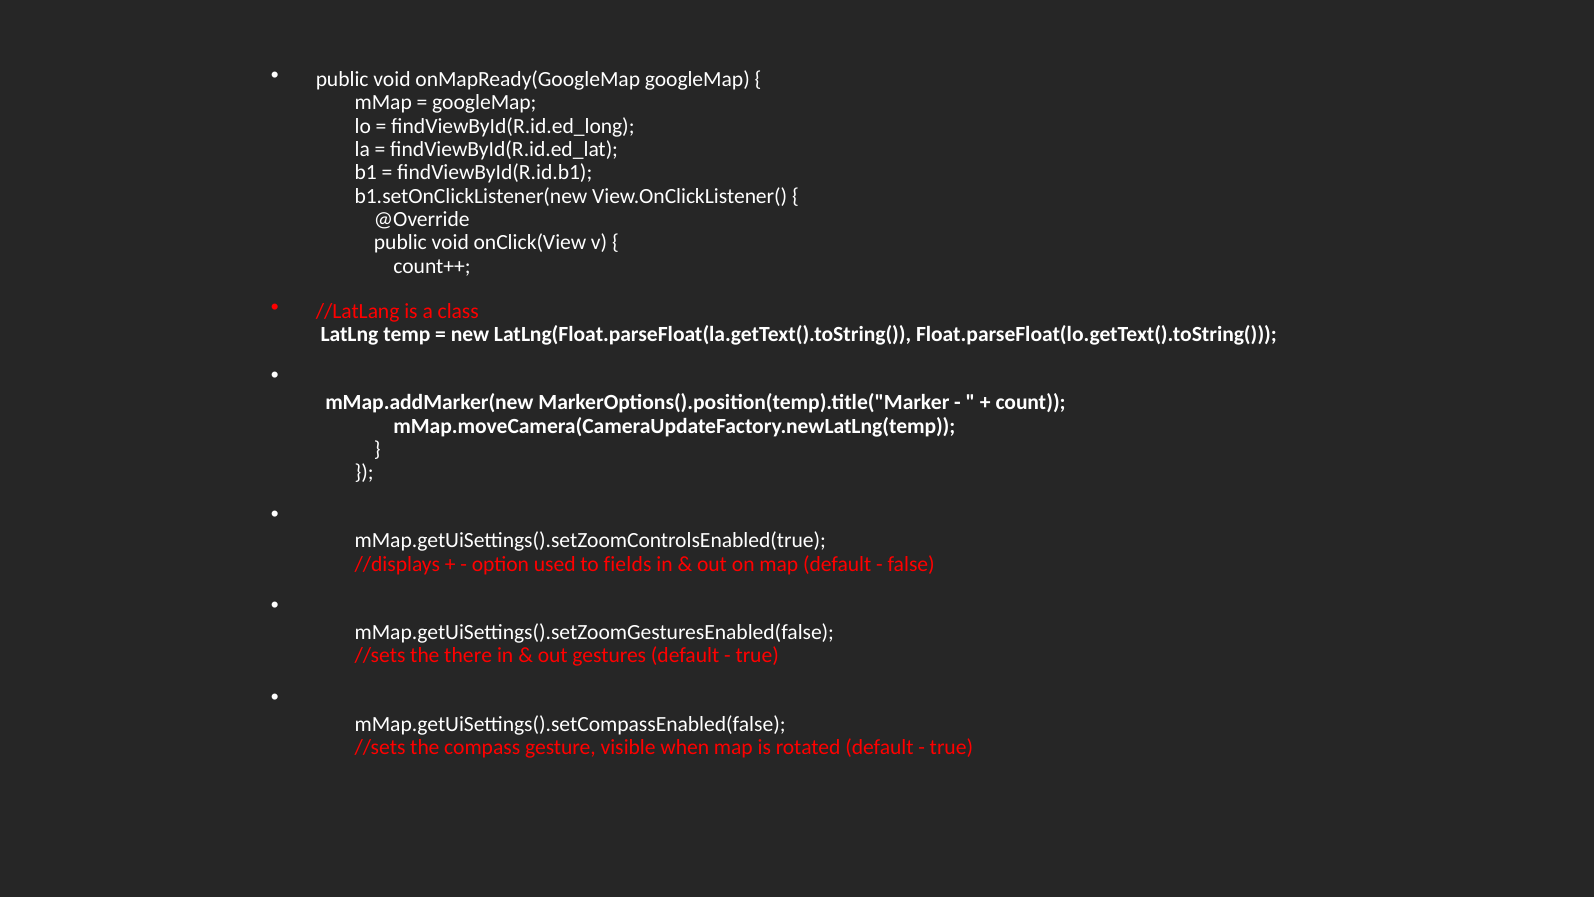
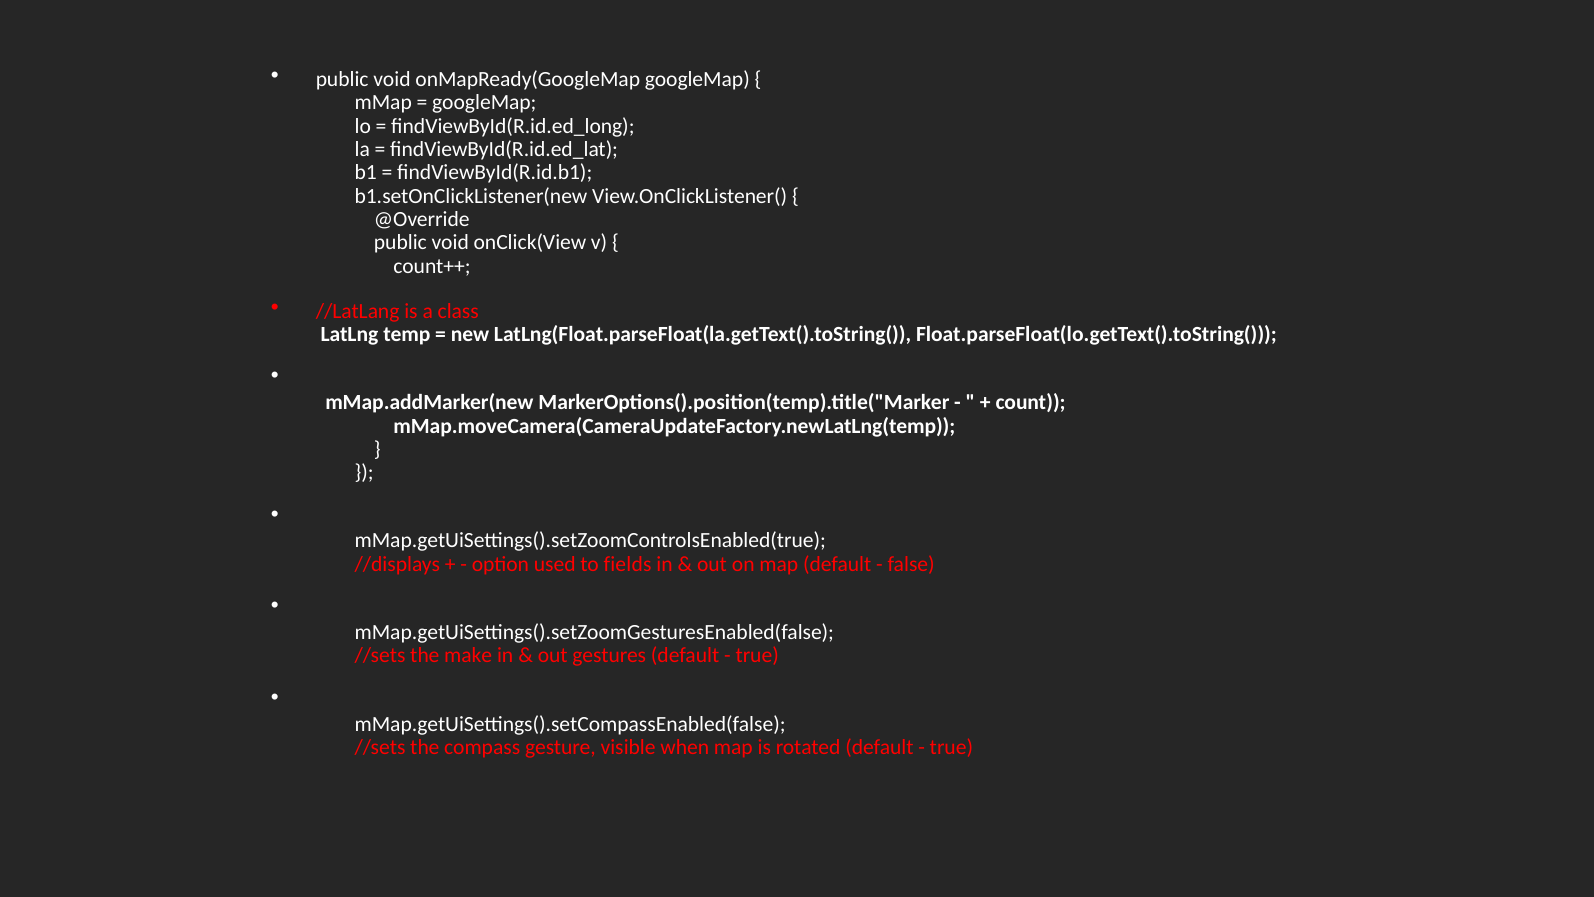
there: there -> make
